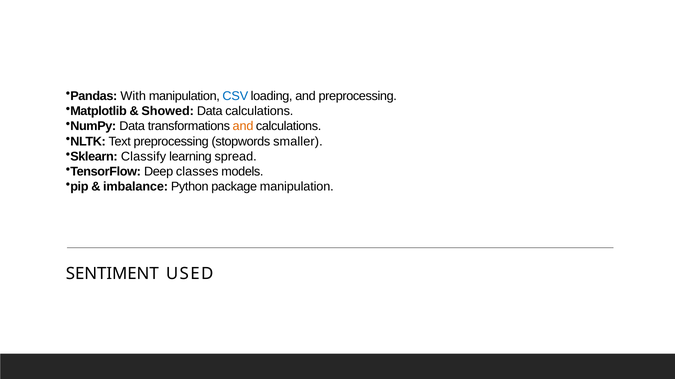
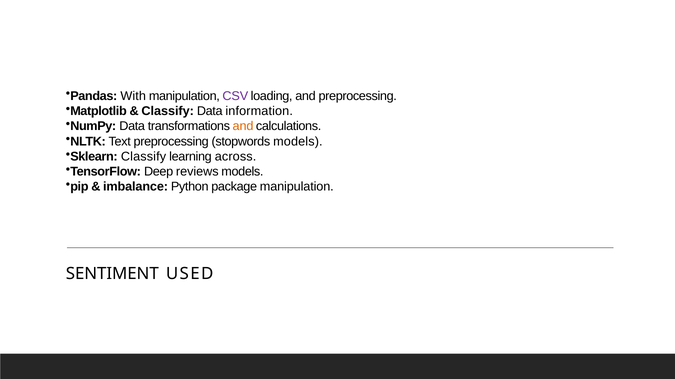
CSV colour: blue -> purple
Showed at (168, 111): Showed -> Classify
Data calculations: calculations -> information
stopwords smaller: smaller -> models
spread: spread -> across
classes: classes -> reviews
